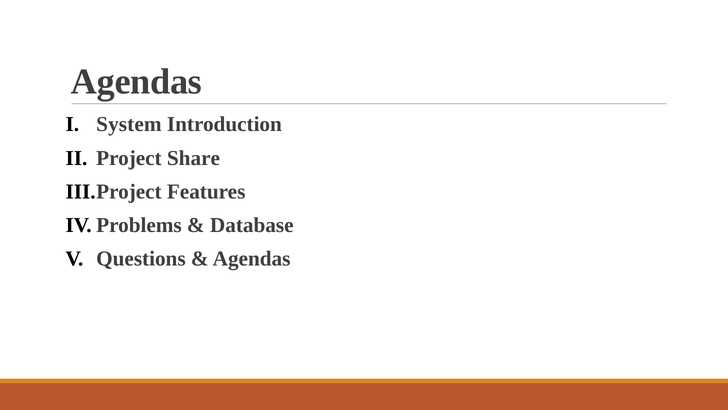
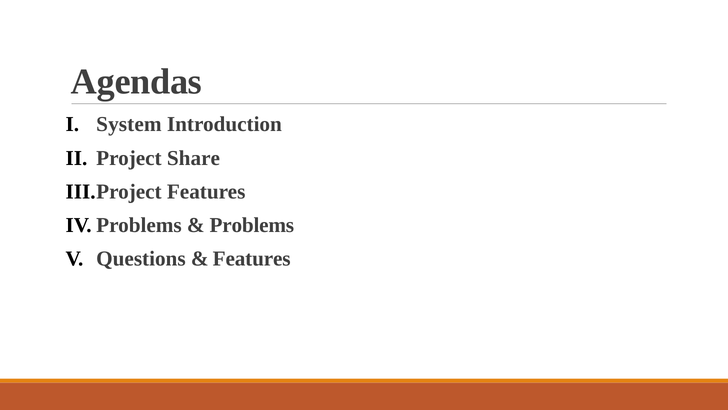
Database: Database -> Problems
Agendas at (252, 259): Agendas -> Features
